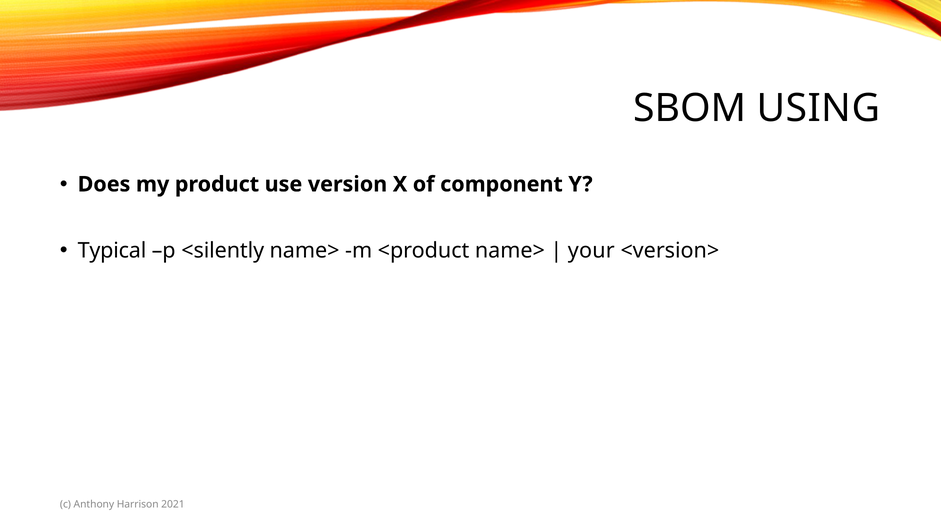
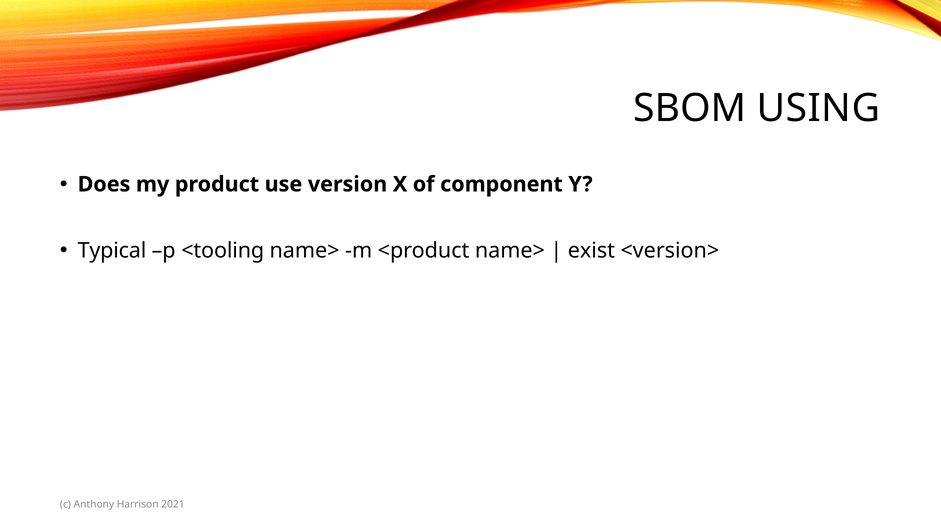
<silently: <silently -> <tooling
your: your -> exist
